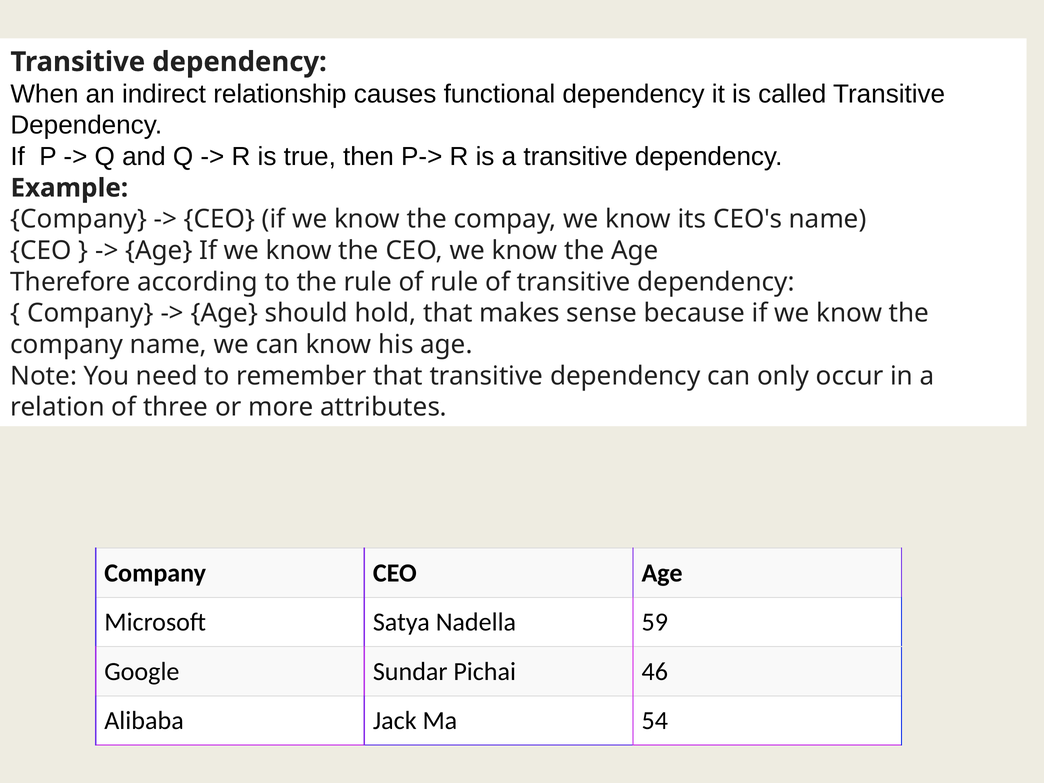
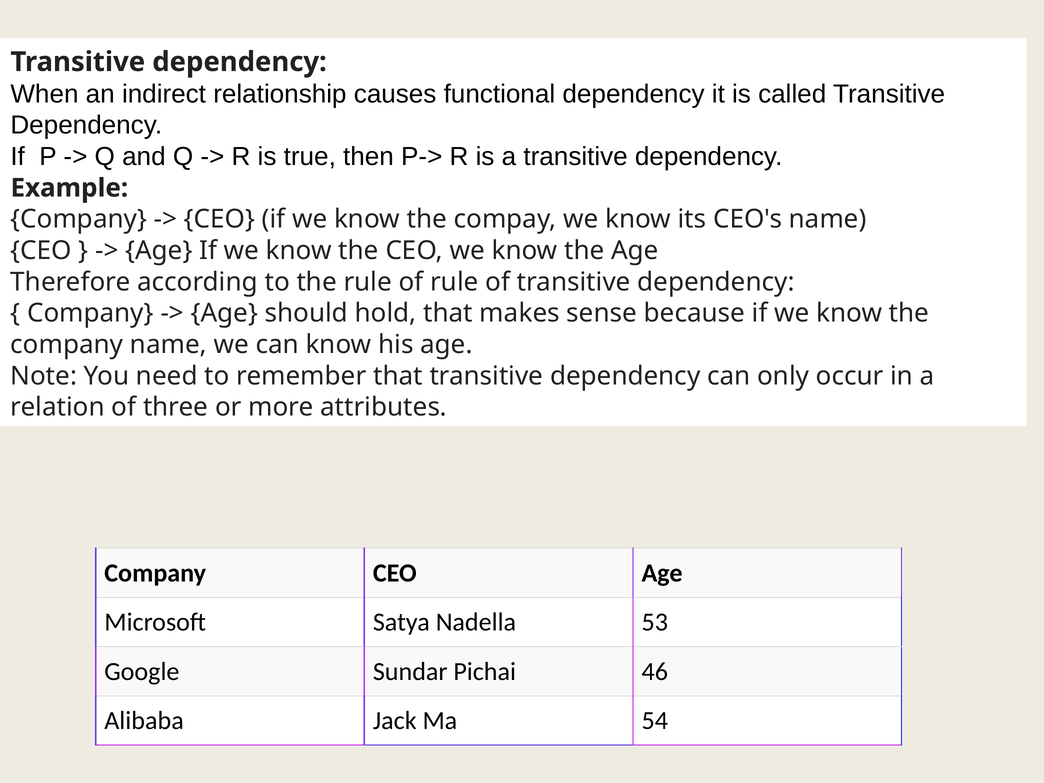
59: 59 -> 53
